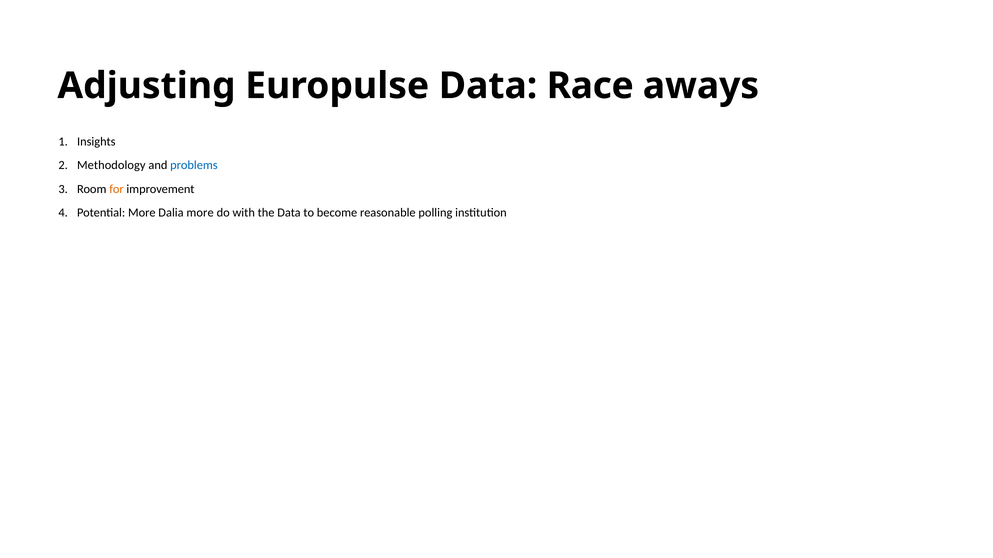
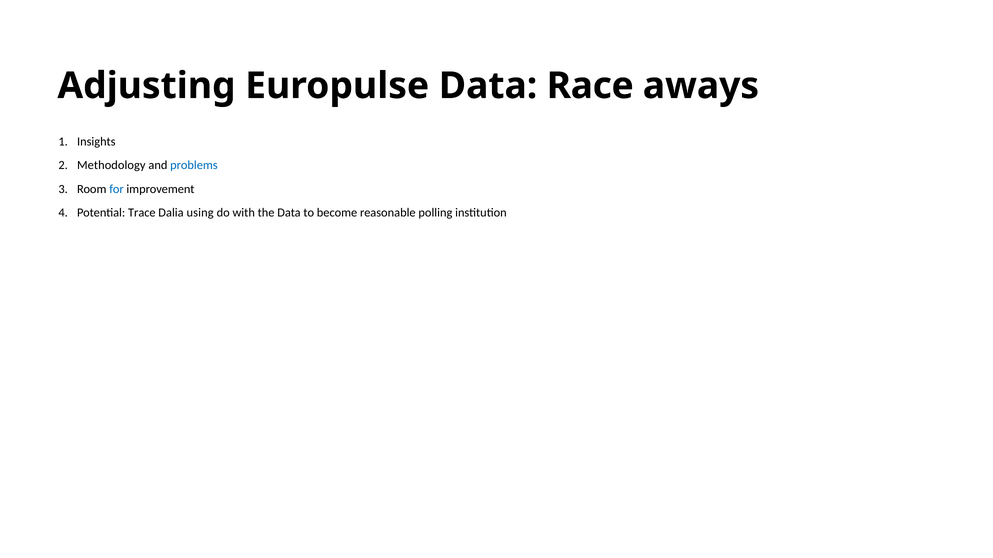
for colour: orange -> blue
Potential More: More -> Trace
Dalia more: more -> using
